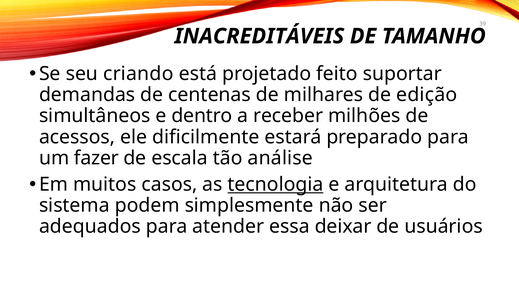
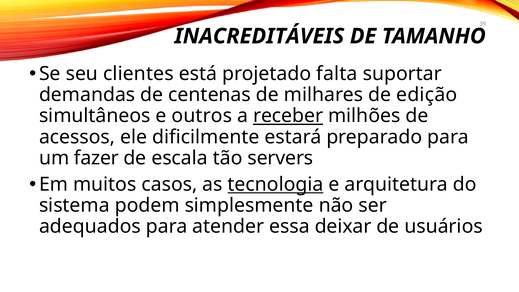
criando: criando -> clientes
feito: feito -> falta
dentro: dentro -> outros
receber underline: none -> present
análise: análise -> servers
